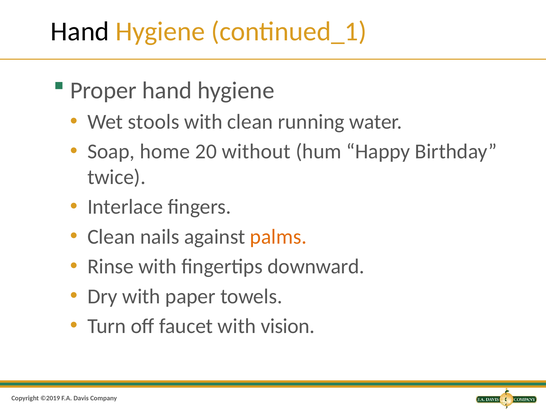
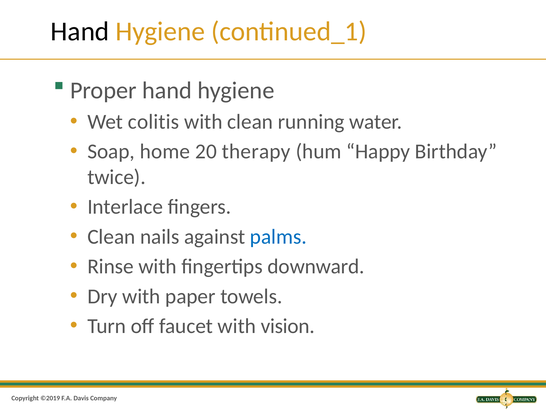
stools: stools -> colitis
without: without -> therapy
palms colour: orange -> blue
